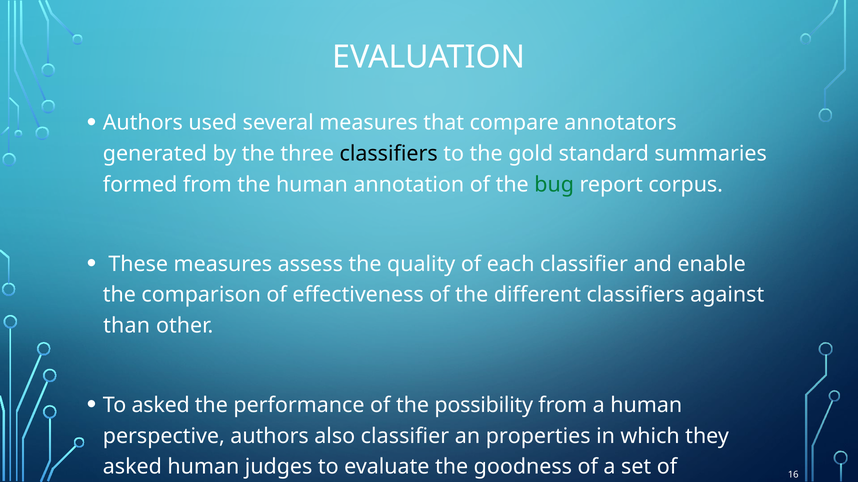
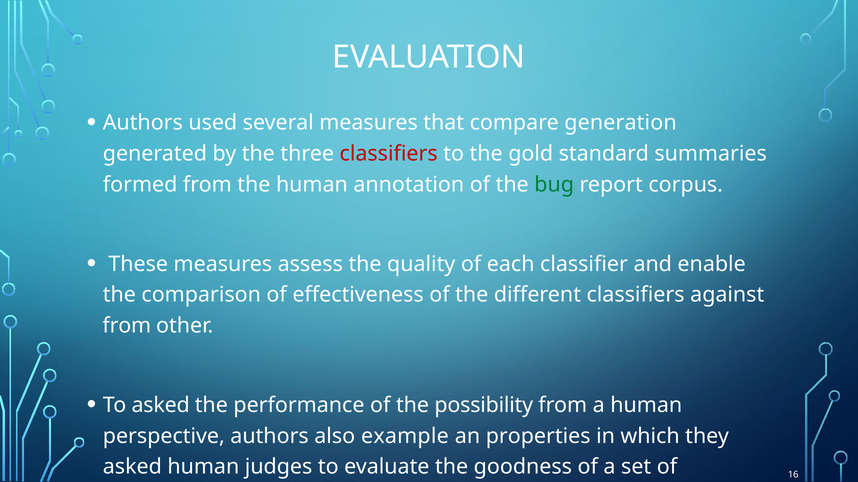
annotators: annotators -> generation
classiﬁers at (389, 154) colour: black -> red
than at (127, 326): than -> from
also classiﬁer: classiﬁer -> example
